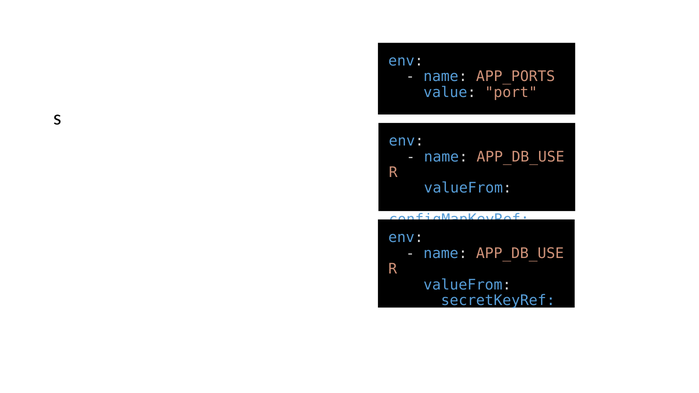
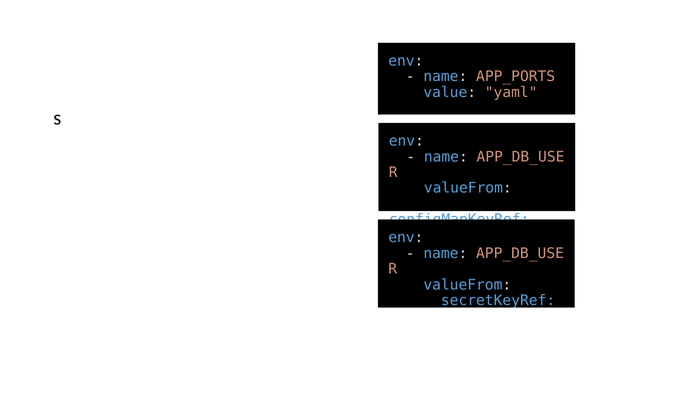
port: port -> yaml
